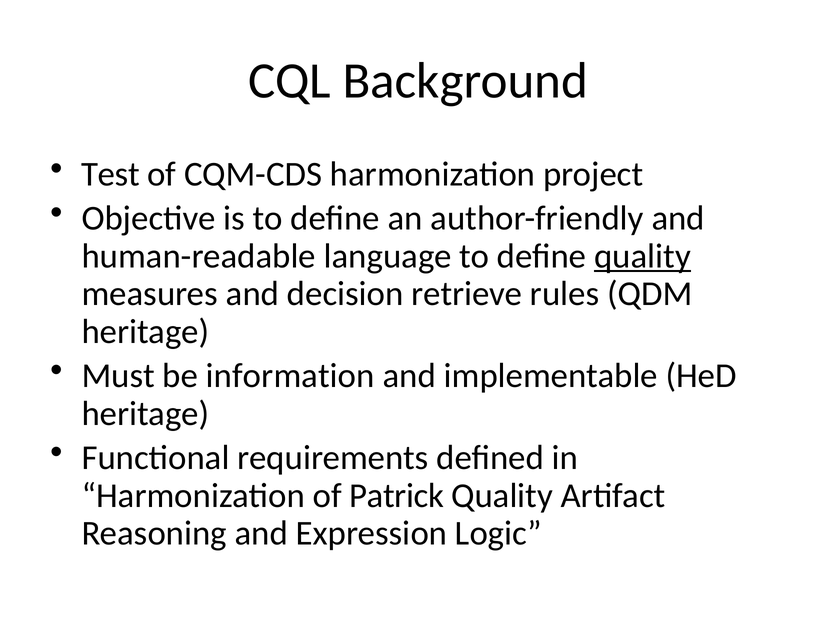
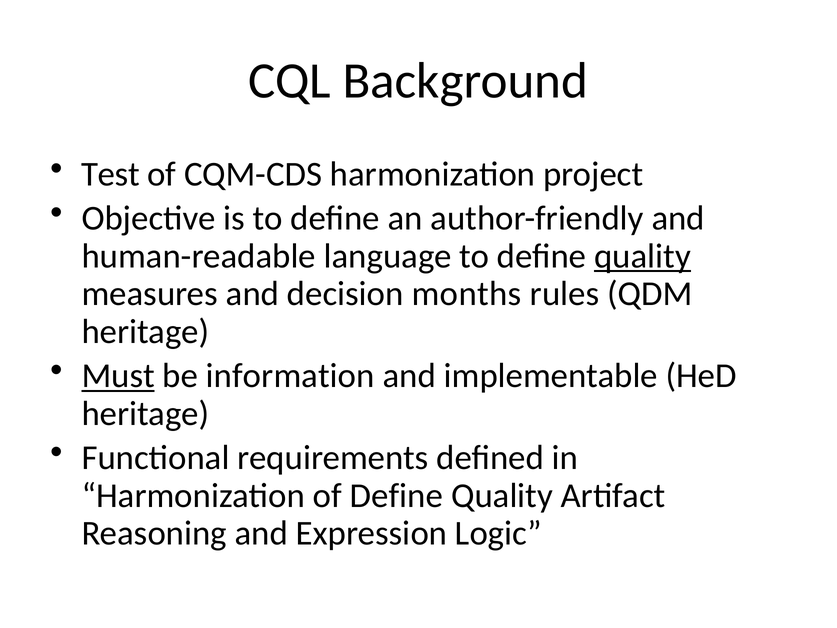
retrieve: retrieve -> months
Must underline: none -> present
of Patrick: Patrick -> Define
